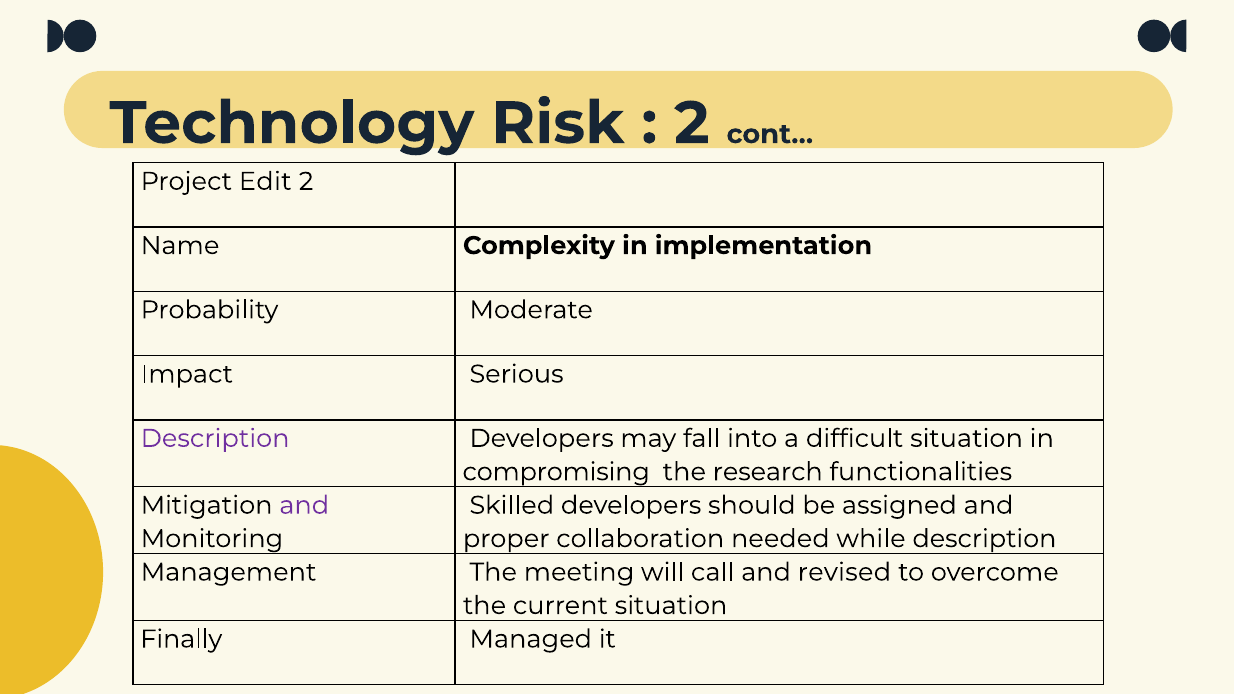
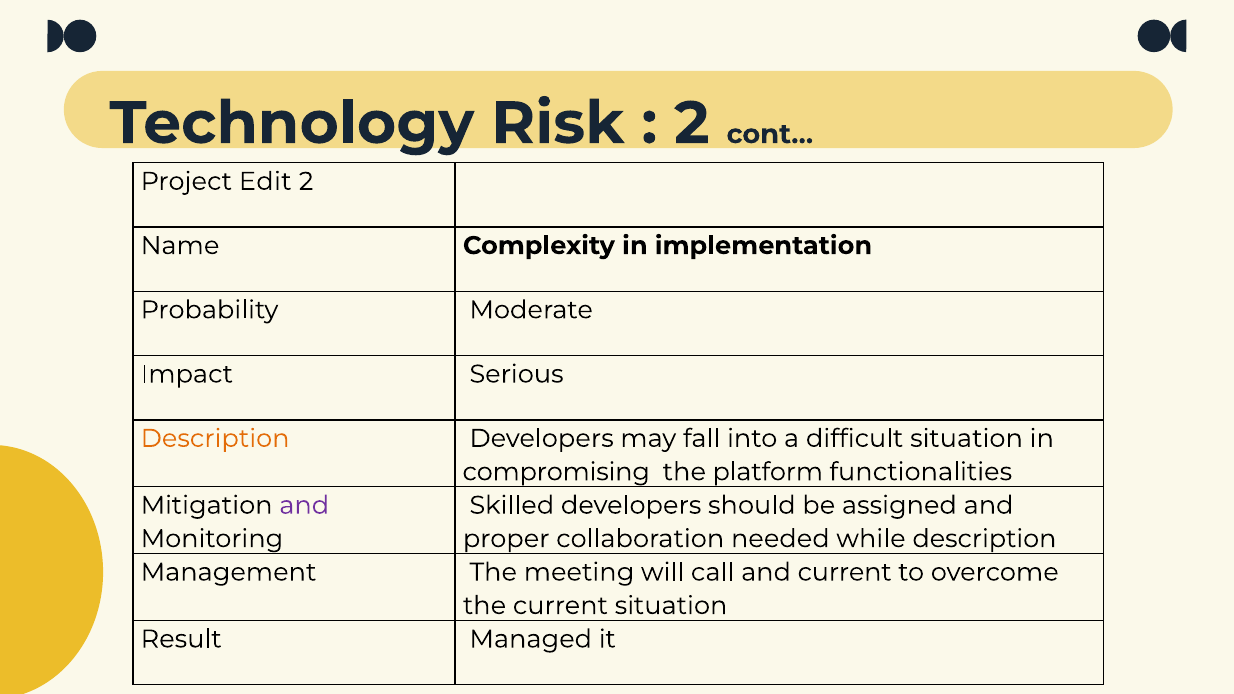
Description at (215, 438) colour: purple -> orange
research: research -> platform
and revised: revised -> current
Finally: Finally -> Result
